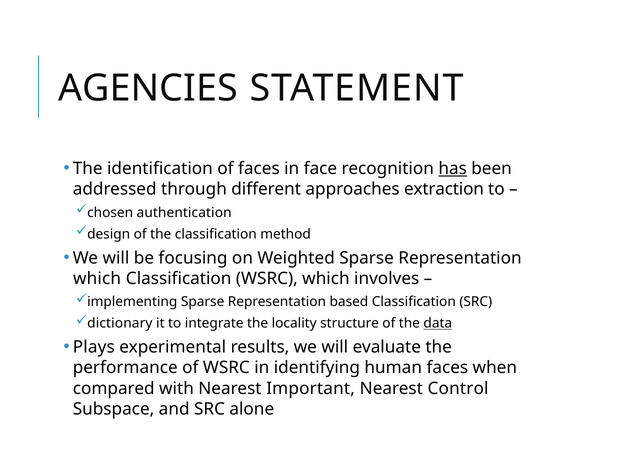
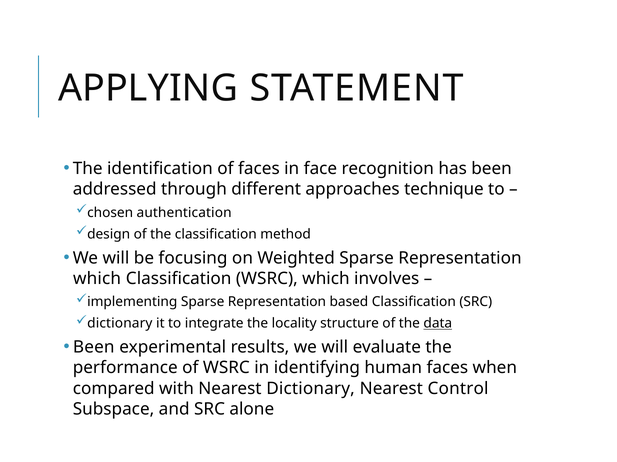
AGENCIES: AGENCIES -> APPLYING
has underline: present -> none
extraction: extraction -> technique
Plays at (94, 348): Plays -> Been
Nearest Important: Important -> Dictionary
